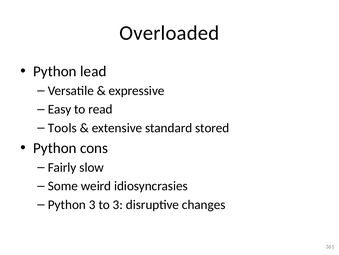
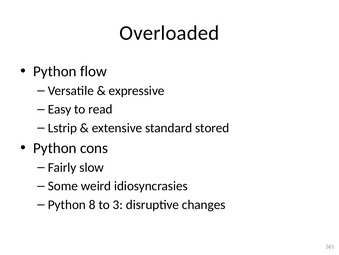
lead: lead -> flow
Tools: Tools -> Lstrip
Python 3: 3 -> 8
